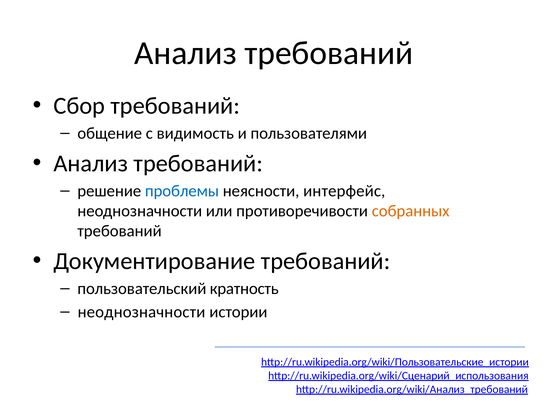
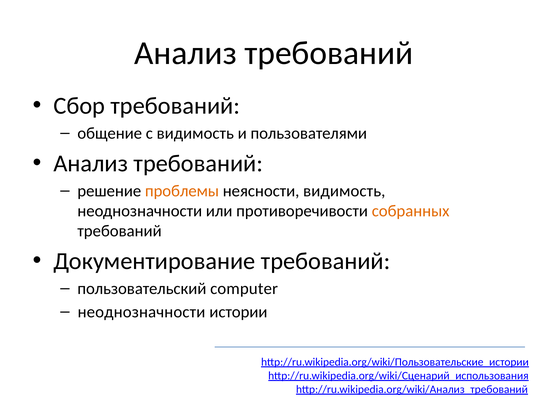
проблемы colour: blue -> orange
неясности интерфейс: интерфейс -> видимость
кратность: кратность -> computer
